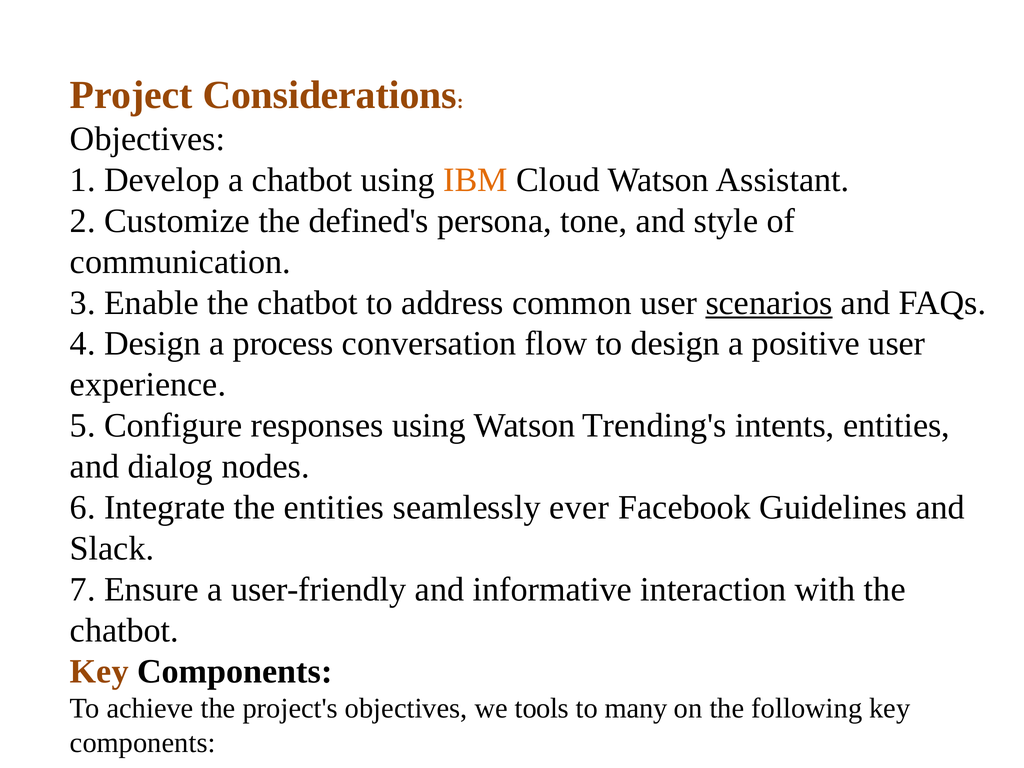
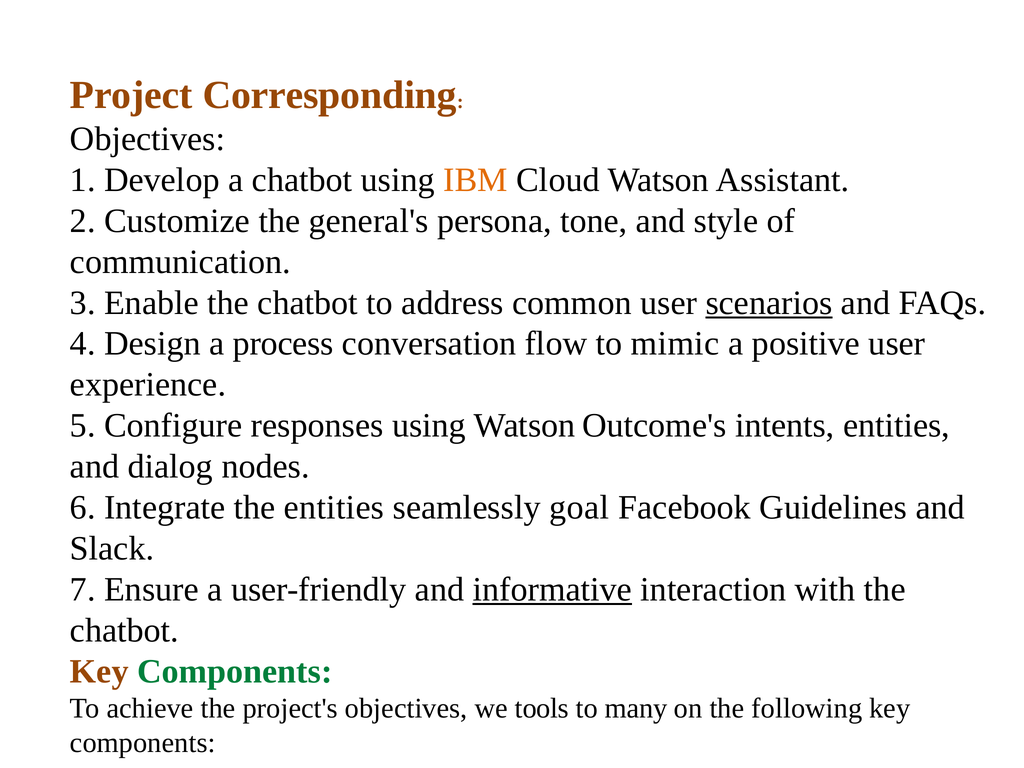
Considerations: Considerations -> Corresponding
defined's: defined's -> general's
to design: design -> mimic
Trending's: Trending's -> Outcome's
ever: ever -> goal
informative underline: none -> present
Components at (235, 671) colour: black -> green
